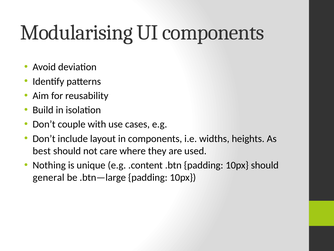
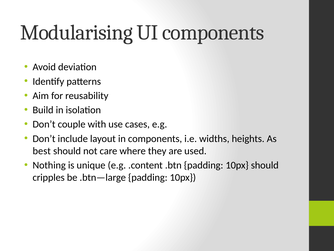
general: general -> cripples
